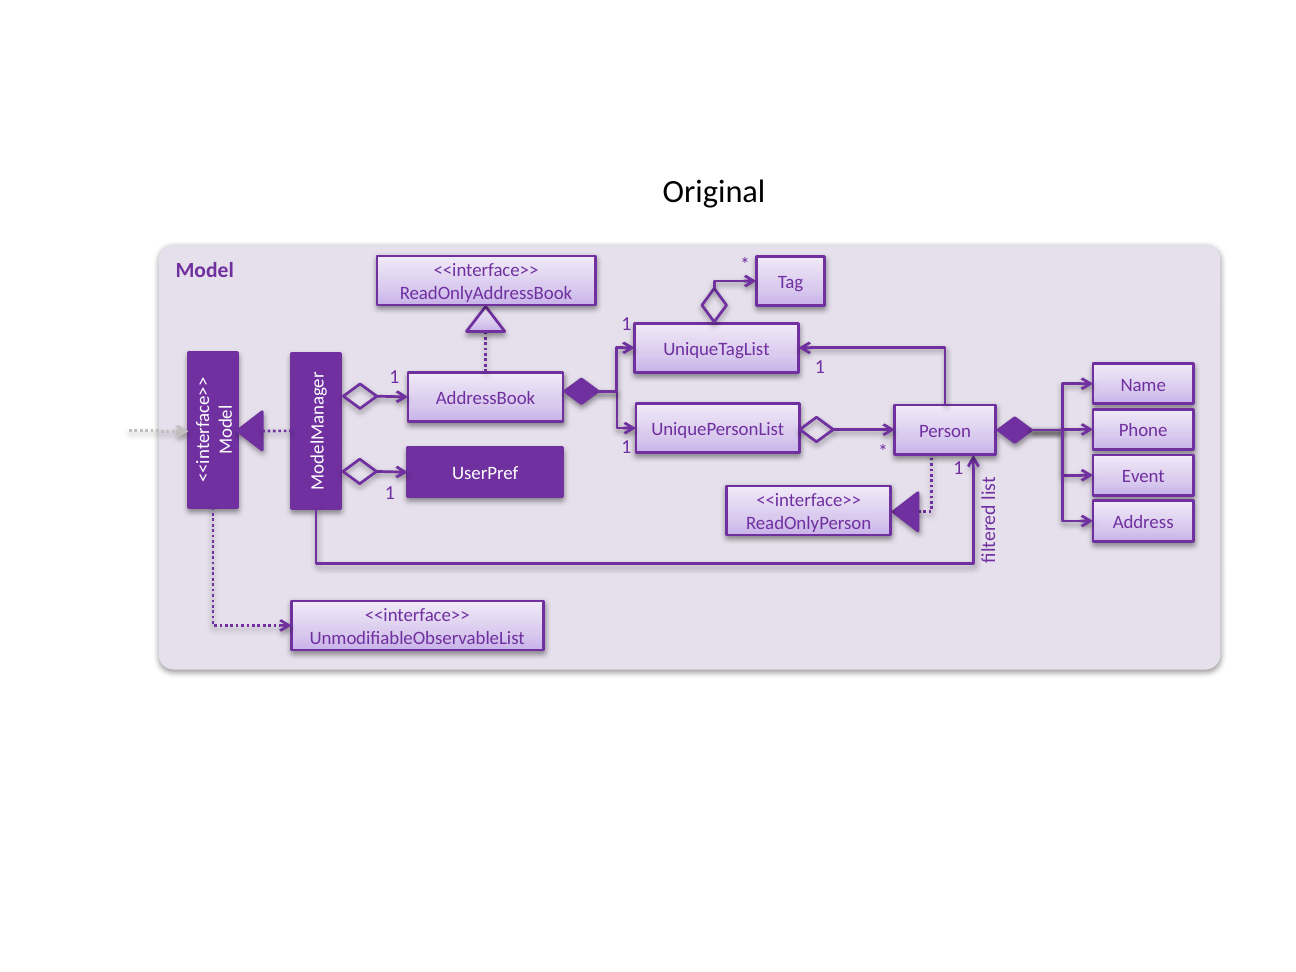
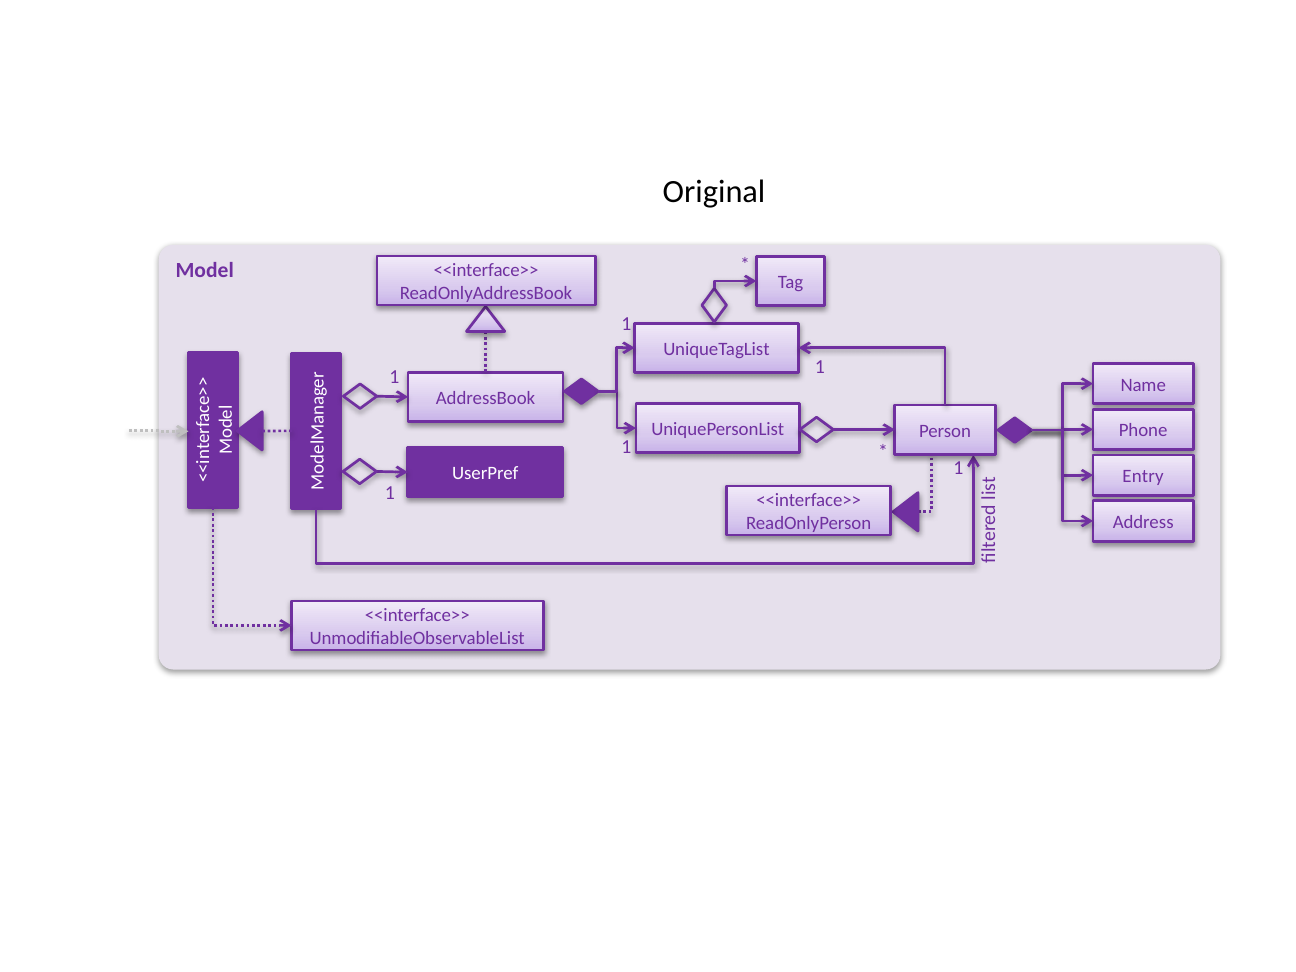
Event: Event -> Entry
